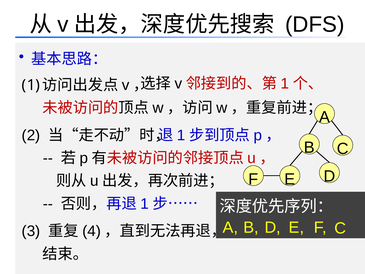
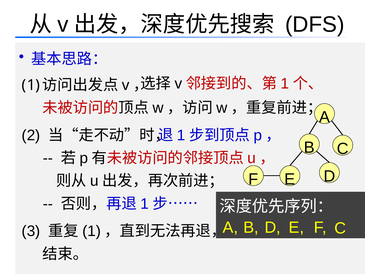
4 at (92, 231): 4 -> 1
